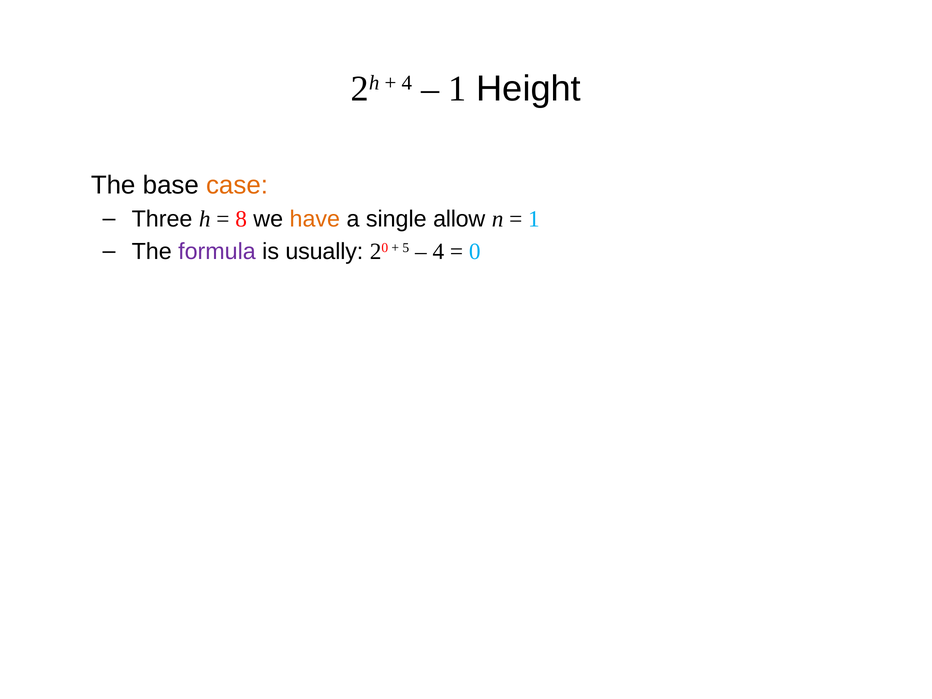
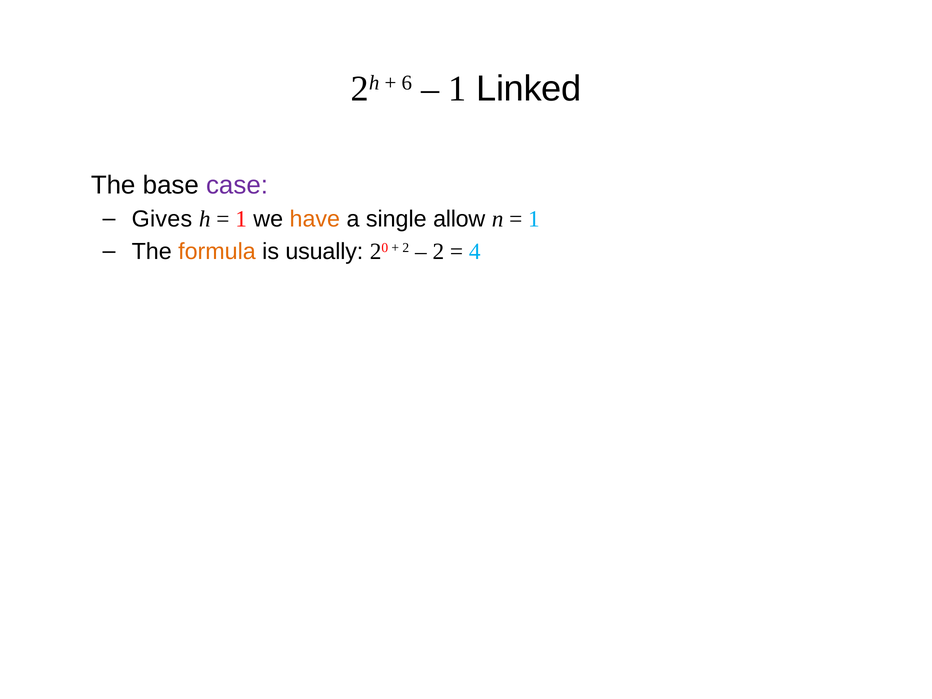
4 at (407, 83): 4 -> 6
Height: Height -> Linked
case colour: orange -> purple
Three: Three -> Gives
8 at (241, 219): 8 -> 1
formula colour: purple -> orange
5 at (406, 248): 5 -> 2
4 at (438, 252): 4 -> 2
0: 0 -> 4
